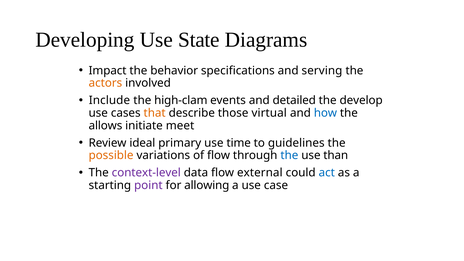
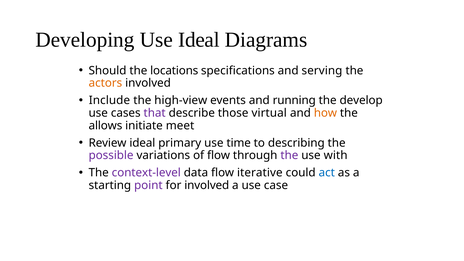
Use State: State -> Ideal
Impact: Impact -> Should
behavior: behavior -> locations
high-clam: high-clam -> high-view
detailed: detailed -> running
that colour: orange -> purple
how colour: blue -> orange
guidelines: guidelines -> describing
possible colour: orange -> purple
the at (289, 155) colour: blue -> purple
than: than -> with
external: external -> iterative
for allowing: allowing -> involved
